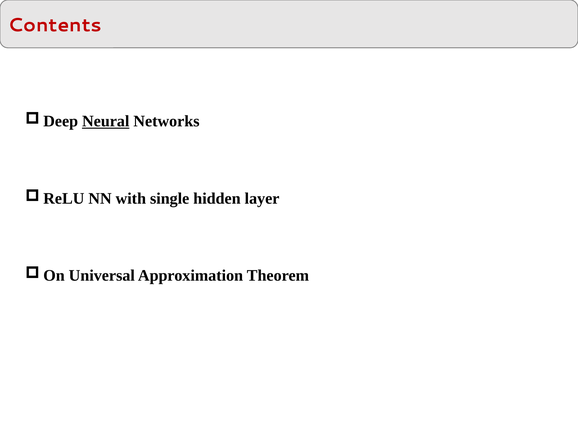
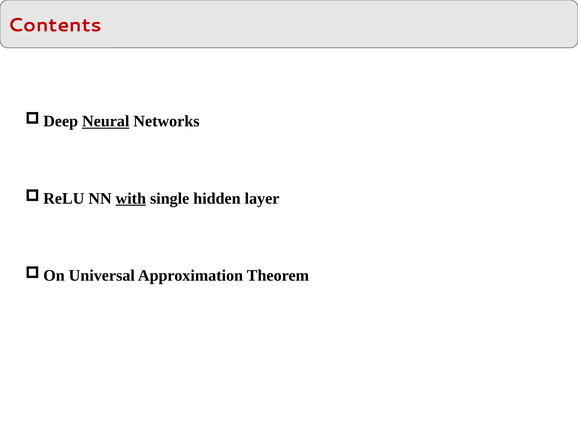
with underline: none -> present
